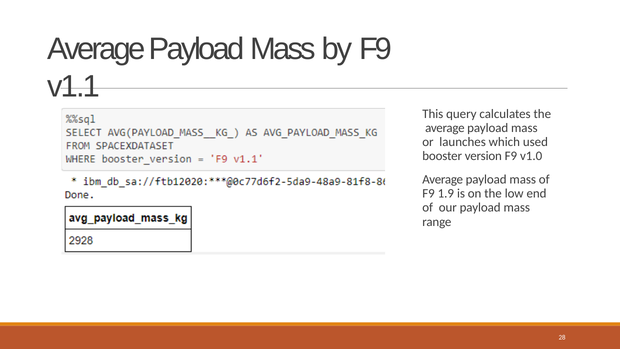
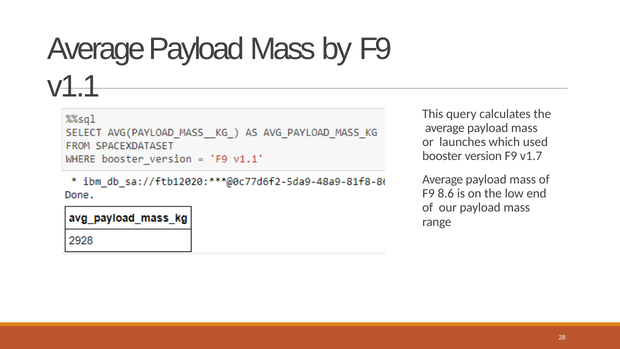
v1.0: v1.0 -> v1.7
1.9: 1.9 -> 8.6
